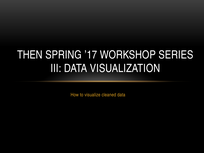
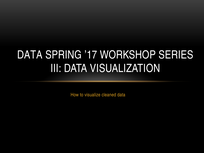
THEN at (30, 55): THEN -> DATA
